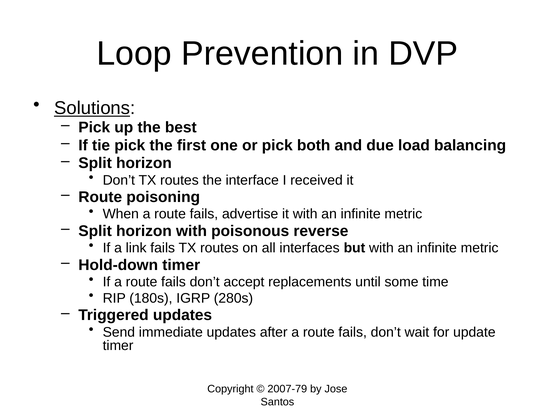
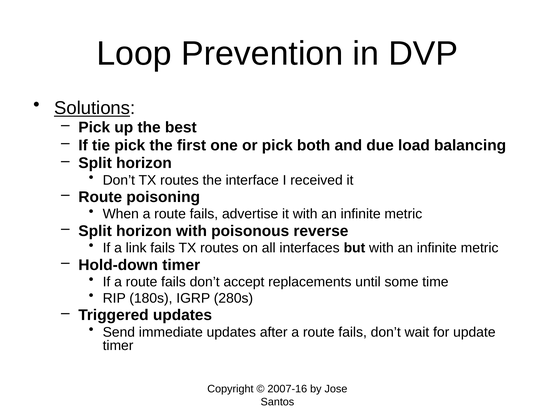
2007-79: 2007-79 -> 2007-16
